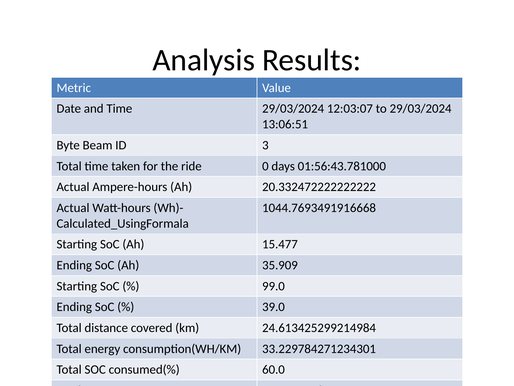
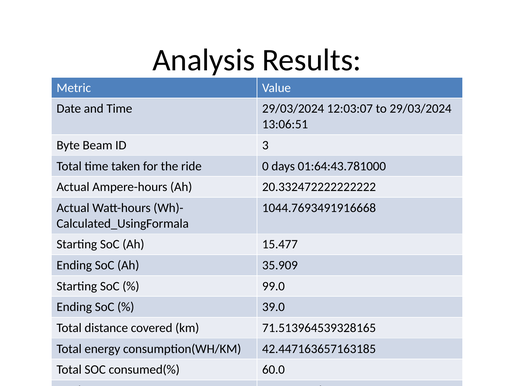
01:56:43.781000: 01:56:43.781000 -> 01:64:43.781000
24.613425299214984: 24.613425299214984 -> 71.513964539328165
33.229784271234301: 33.229784271234301 -> 42.447163657163185
